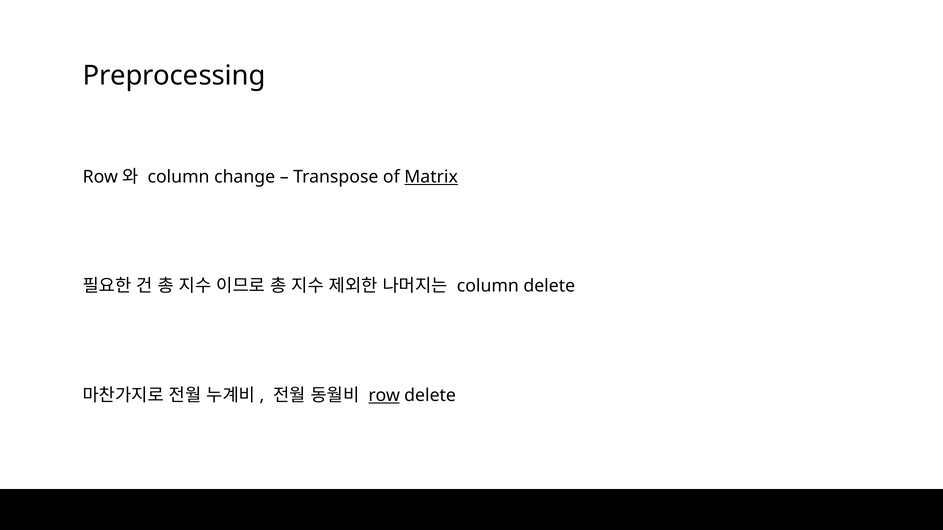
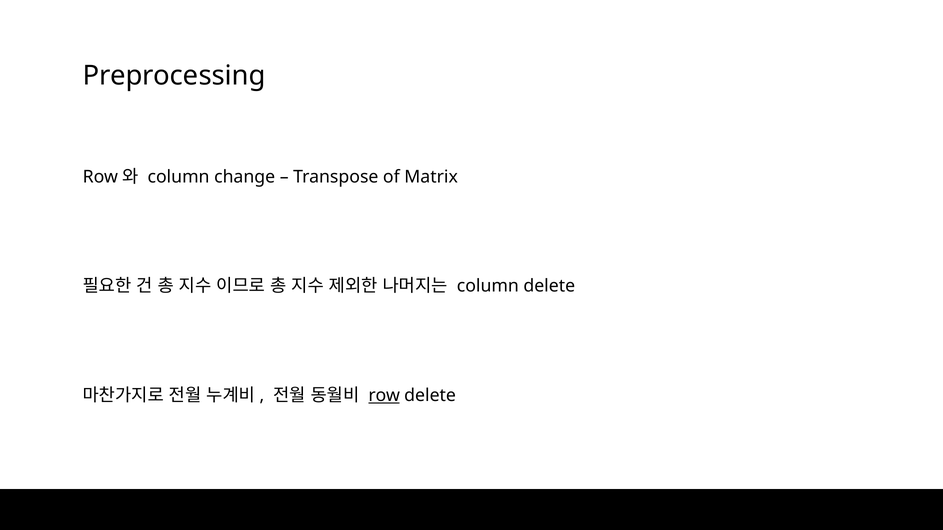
Matrix underline: present -> none
